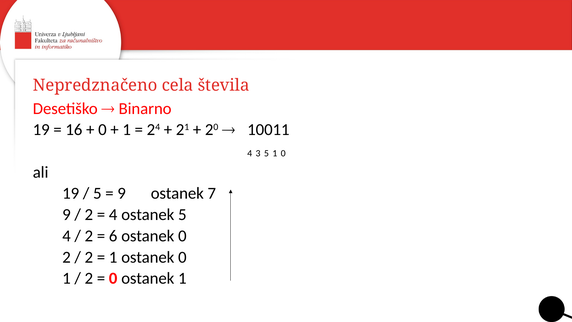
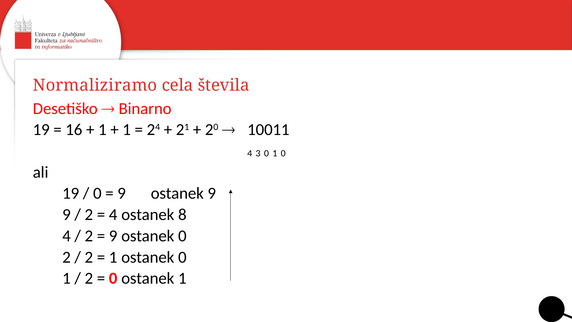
Nepredznačeno: Nepredznačeno -> Normaliziramo
0 at (102, 130): 0 -> 1
5 at (266, 153): 5 -> 0
5 at (97, 193): 5 -> 0
ostanek 7: 7 -> 9
ostanek 5: 5 -> 8
6 at (113, 236): 6 -> 9
